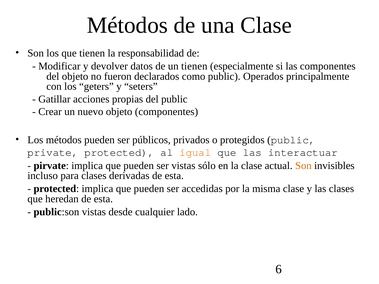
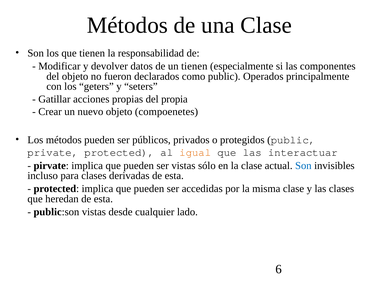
del public: public -> propia
objeto componentes: componentes -> compoenetes
Son at (303, 166) colour: orange -> blue
